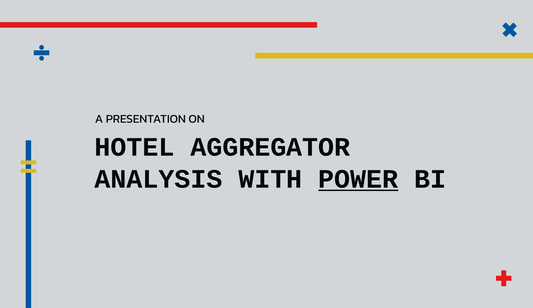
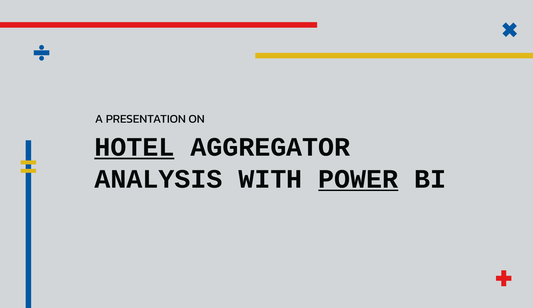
HOTEL underline: none -> present
